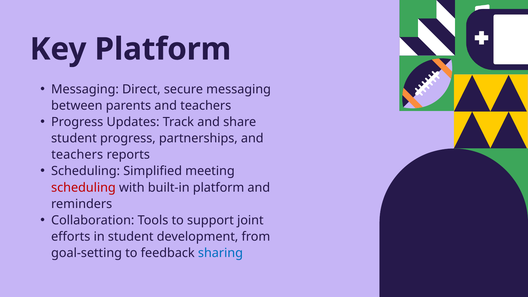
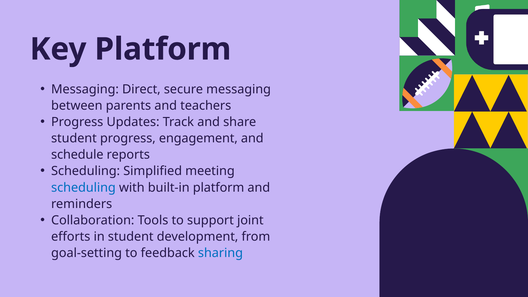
partnerships: partnerships -> engagement
teachers at (77, 155): teachers -> schedule
scheduling at (83, 188) colour: red -> blue
